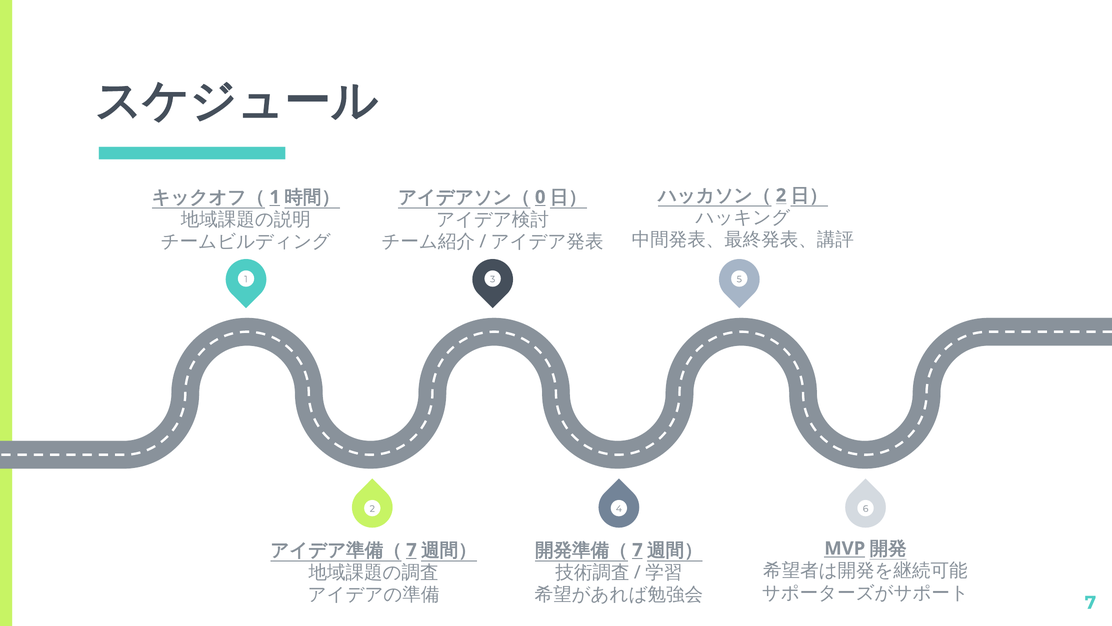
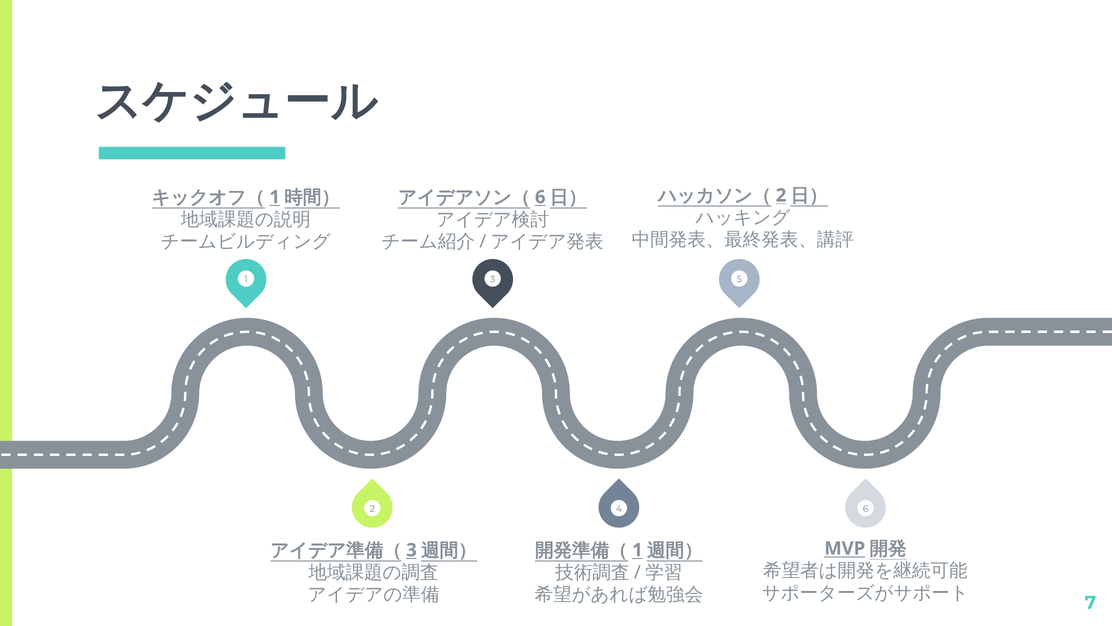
0 at (540, 197): 0 -> 6
7 at (412, 550): 7 -> 3
7 at (637, 550): 7 -> 1
